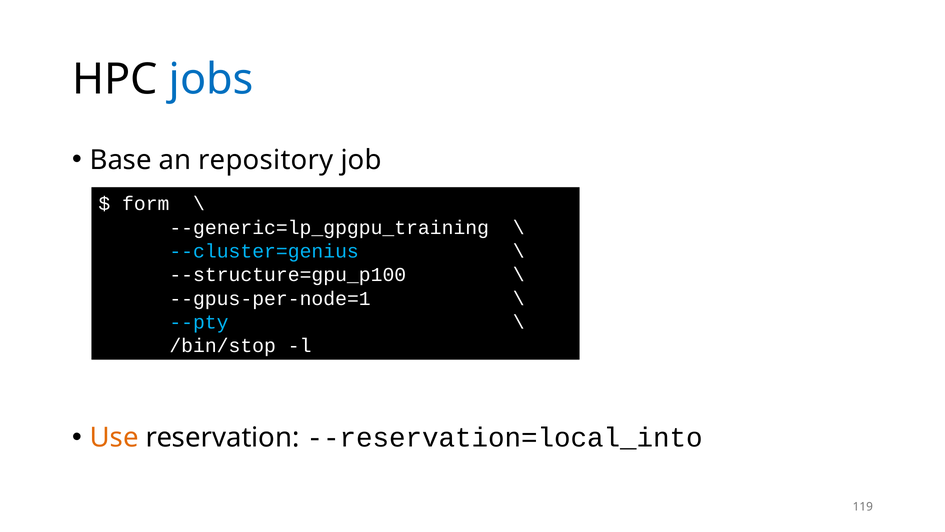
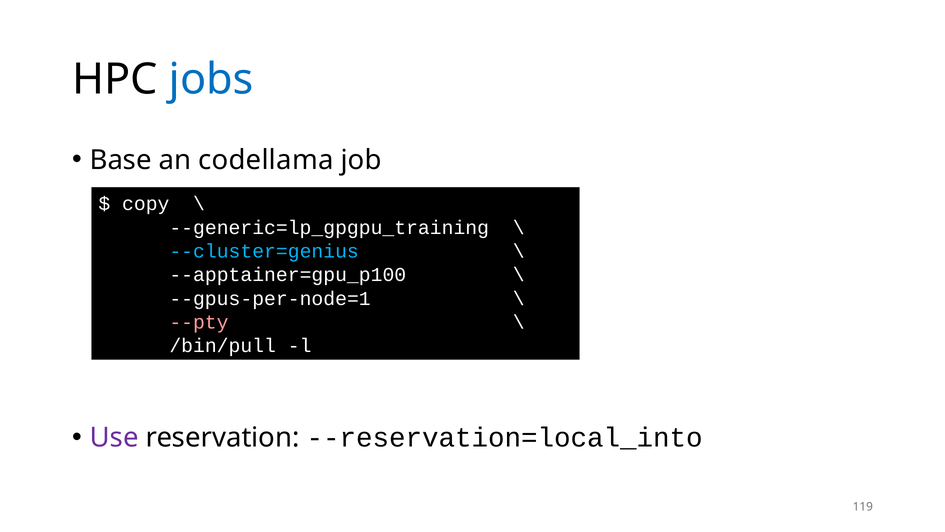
repository: repository -> codellama
form: form -> copy
--structure=gpu_p100: --structure=gpu_p100 -> --apptainer=gpu_p100
--pty colour: light blue -> pink
/bin/stop: /bin/stop -> /bin/pull
Use colour: orange -> purple
